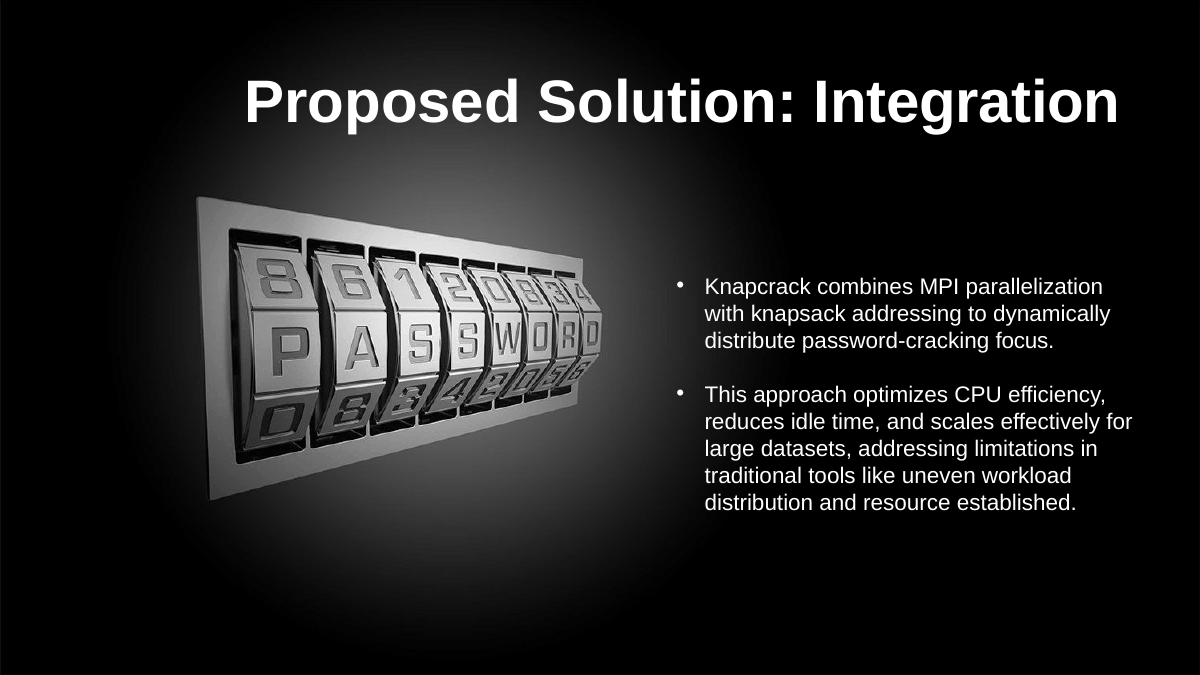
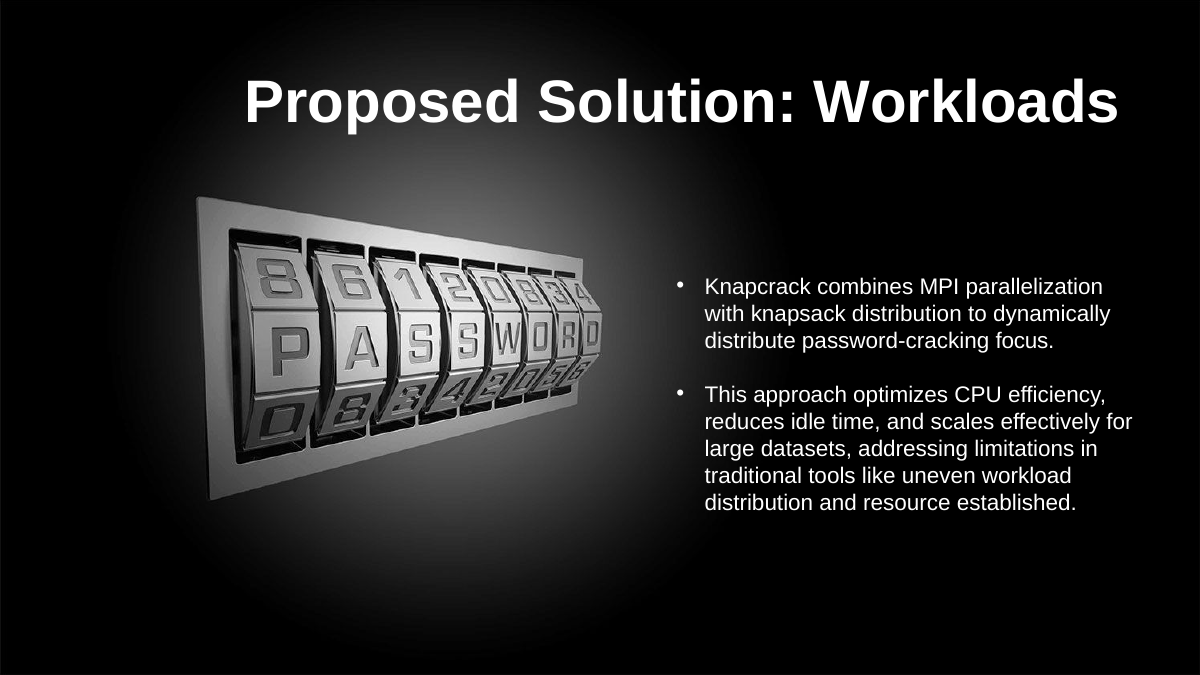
Integration: Integration -> Workloads
knapsack addressing: addressing -> distribution
